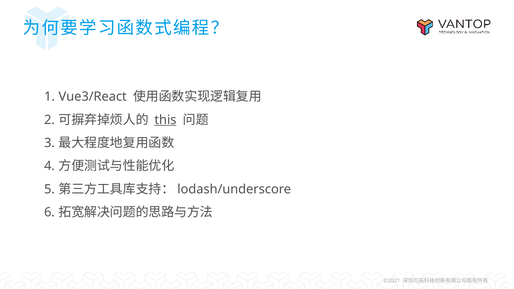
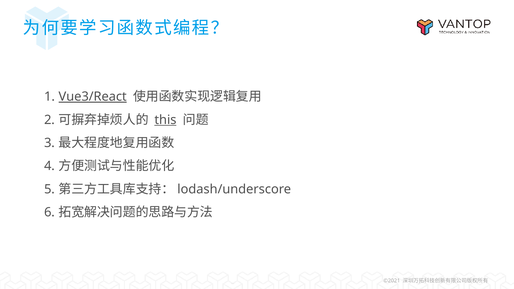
Vue3/React underline: none -> present
